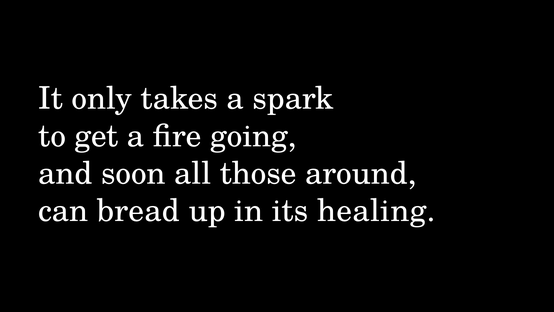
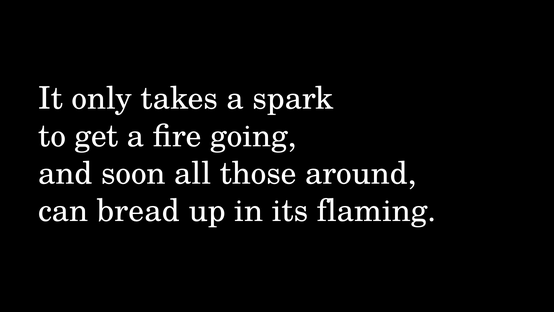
healing: healing -> flaming
